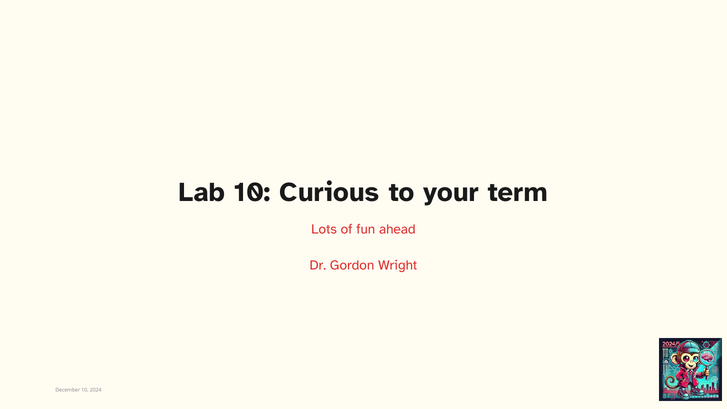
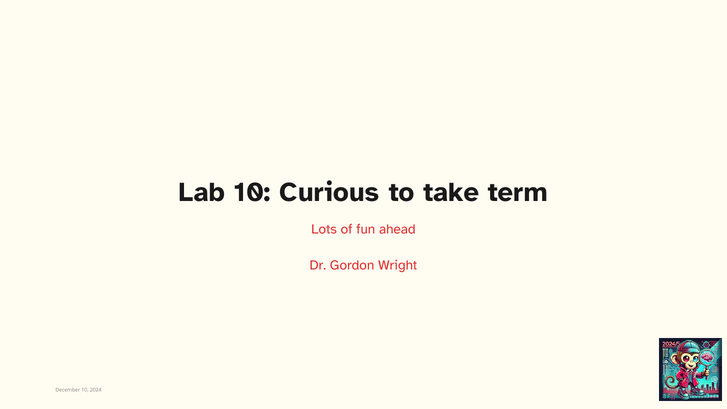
your: your -> take
